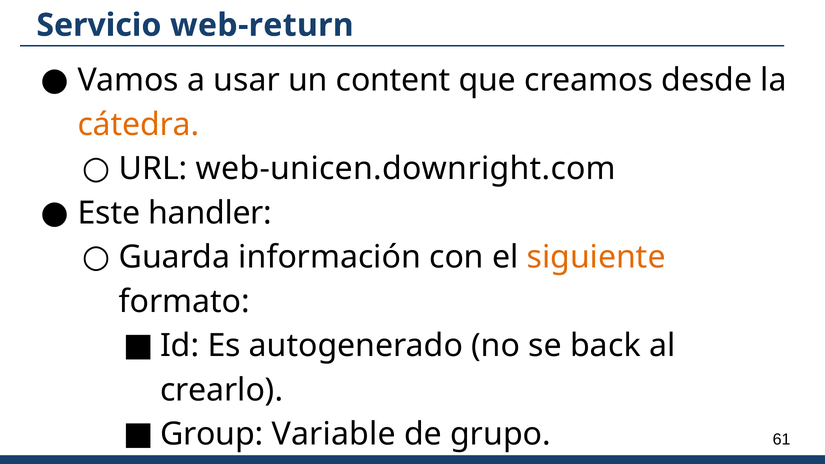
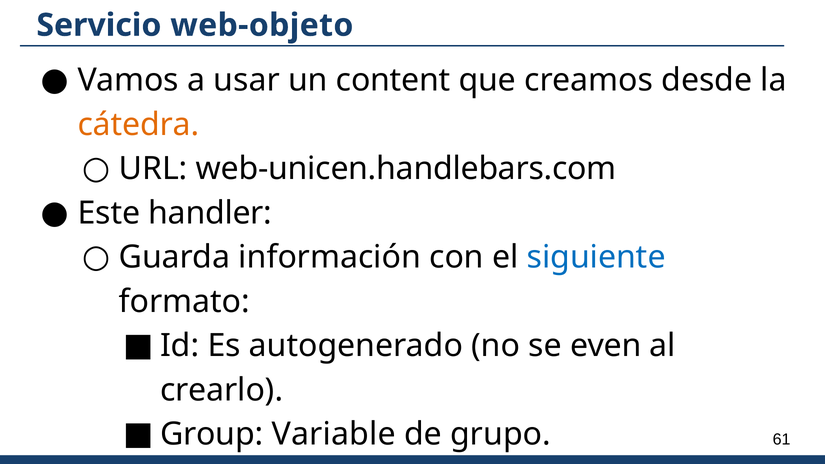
web-return: web-return -> web-objeto
web-unicen.downright.com: web-unicen.downright.com -> web-unicen.handlebars.com
siguiente colour: orange -> blue
back: back -> even
